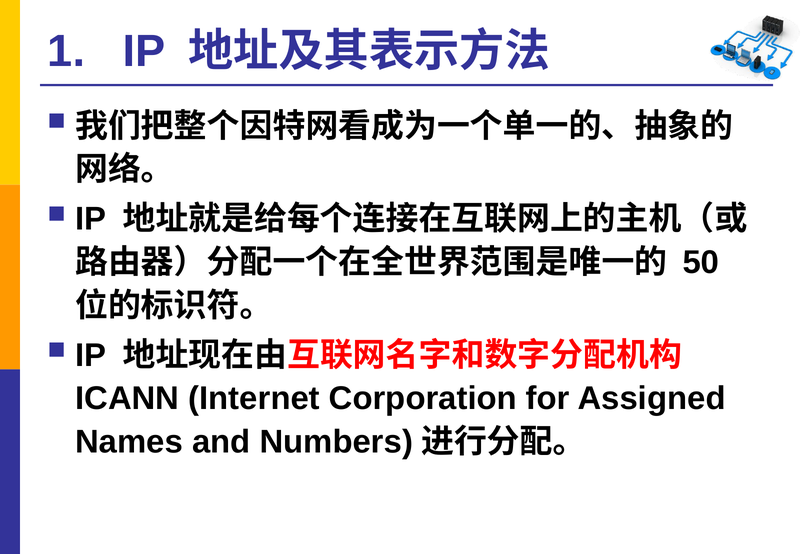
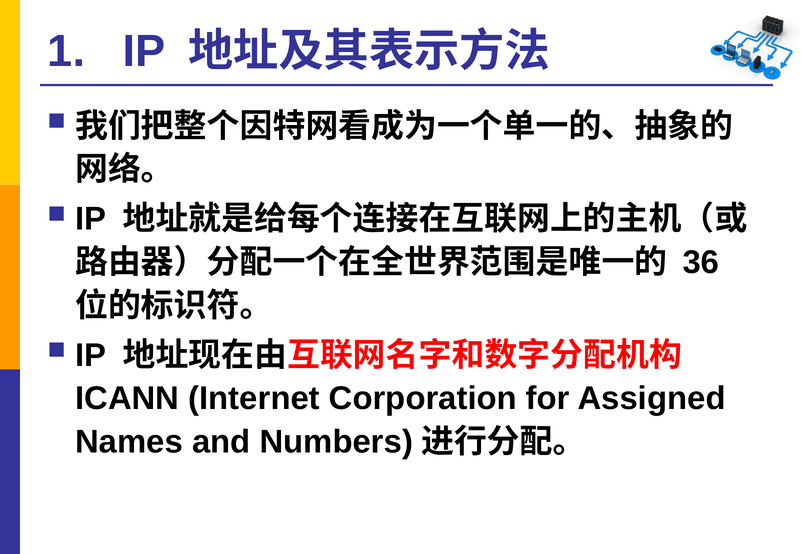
50: 50 -> 36
